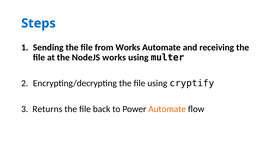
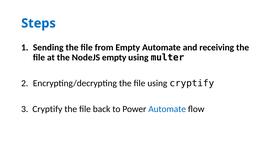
from Works: Works -> Empty
NodeJS works: works -> empty
3 Returns: Returns -> Cryptify
Automate at (167, 109) colour: orange -> blue
